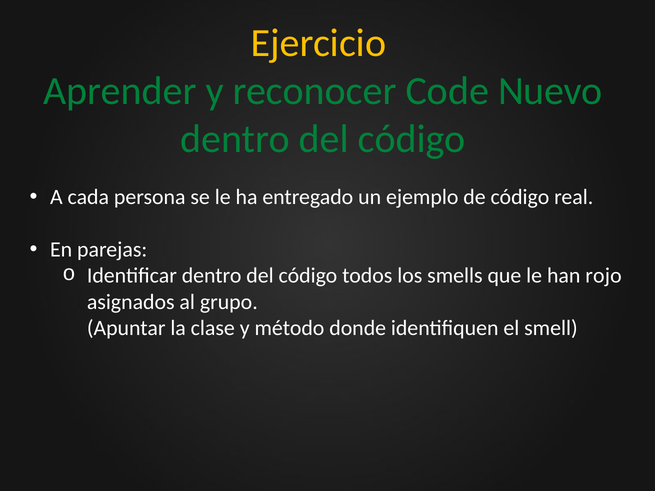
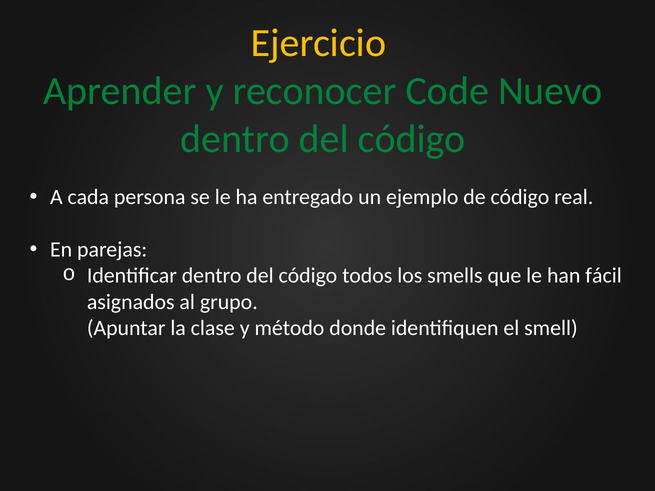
rojo: rojo -> fácil
